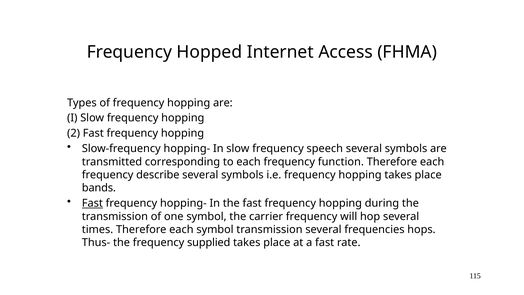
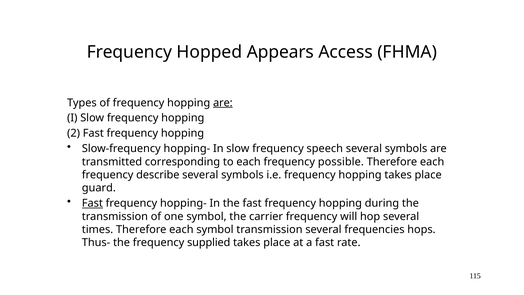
Internet: Internet -> Appears
are at (223, 103) underline: none -> present
function: function -> possible
bands: bands -> guard
